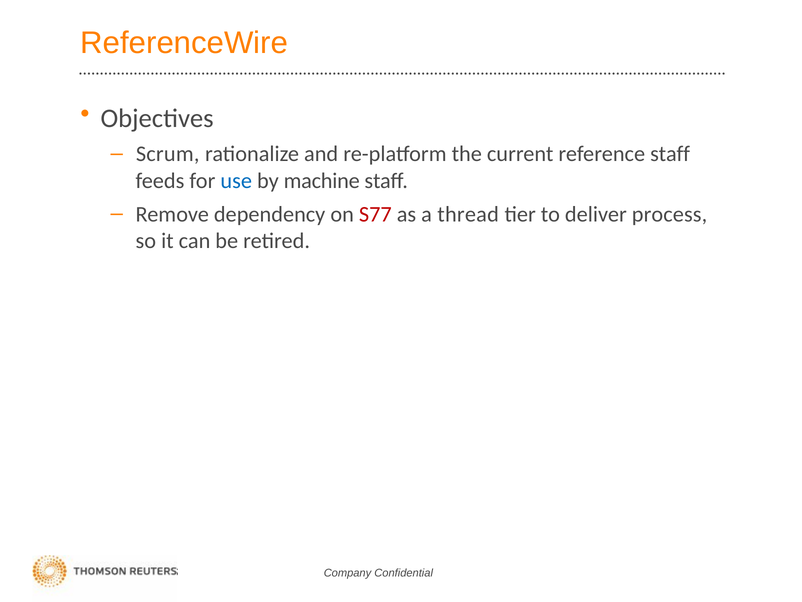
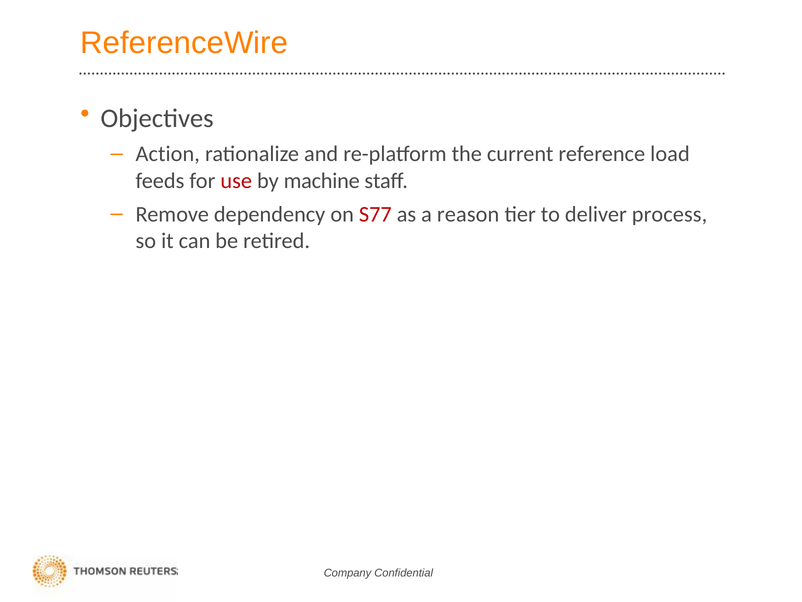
Scrum: Scrum -> Action
reference staff: staff -> load
use colour: blue -> red
thread: thread -> reason
